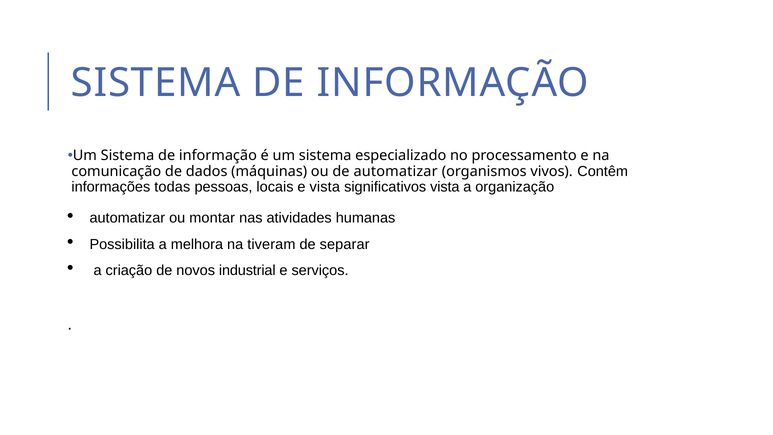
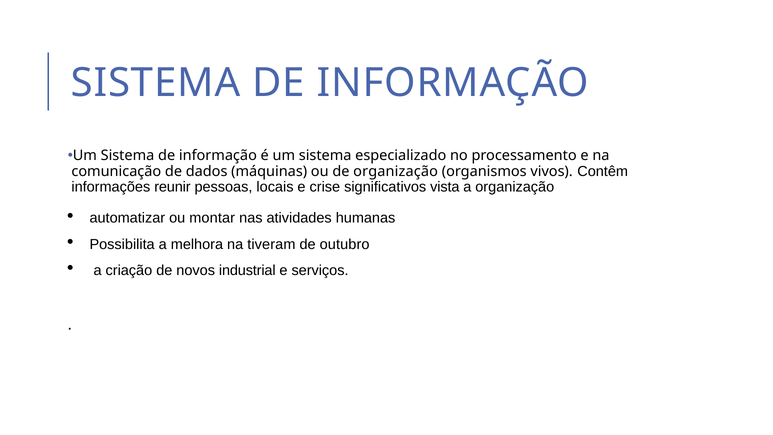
de automatizar: automatizar -> organização
todas: todas -> reunir
e vista: vista -> crise
separar: separar -> outubro
